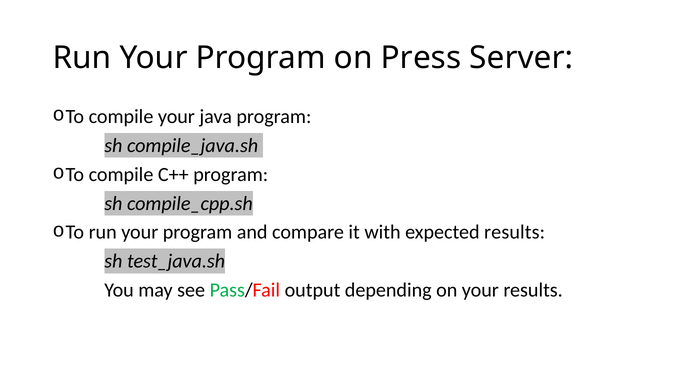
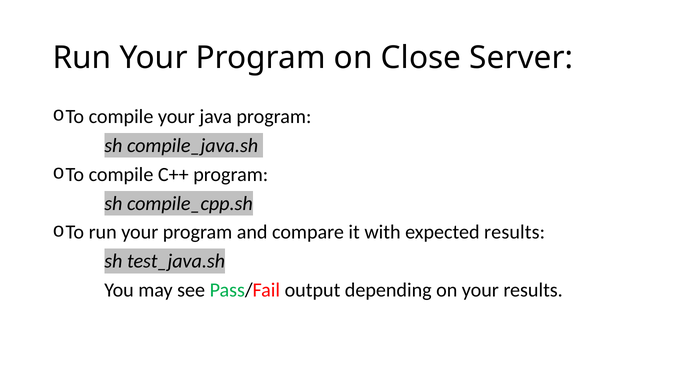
Press: Press -> Close
